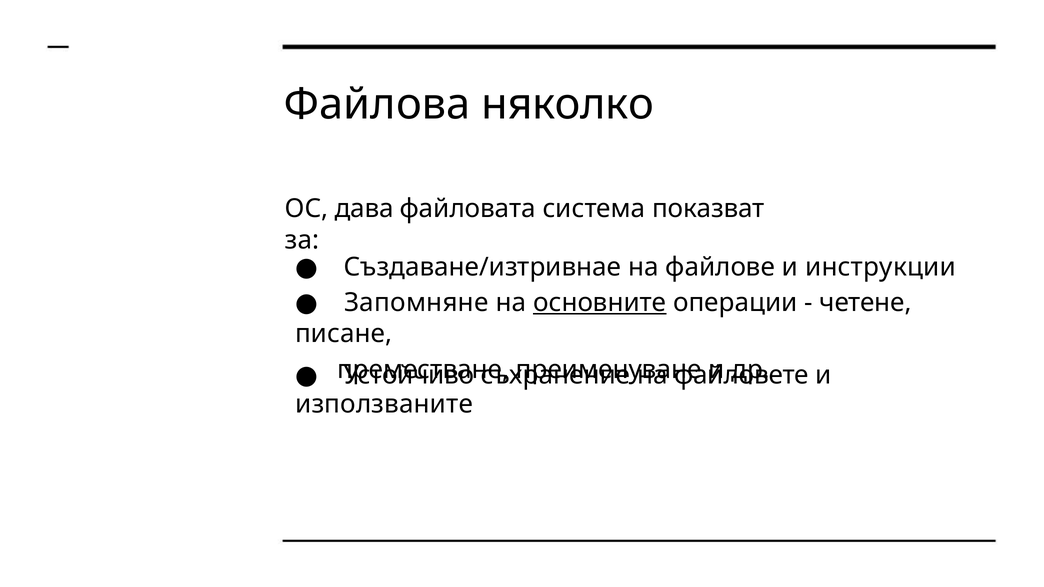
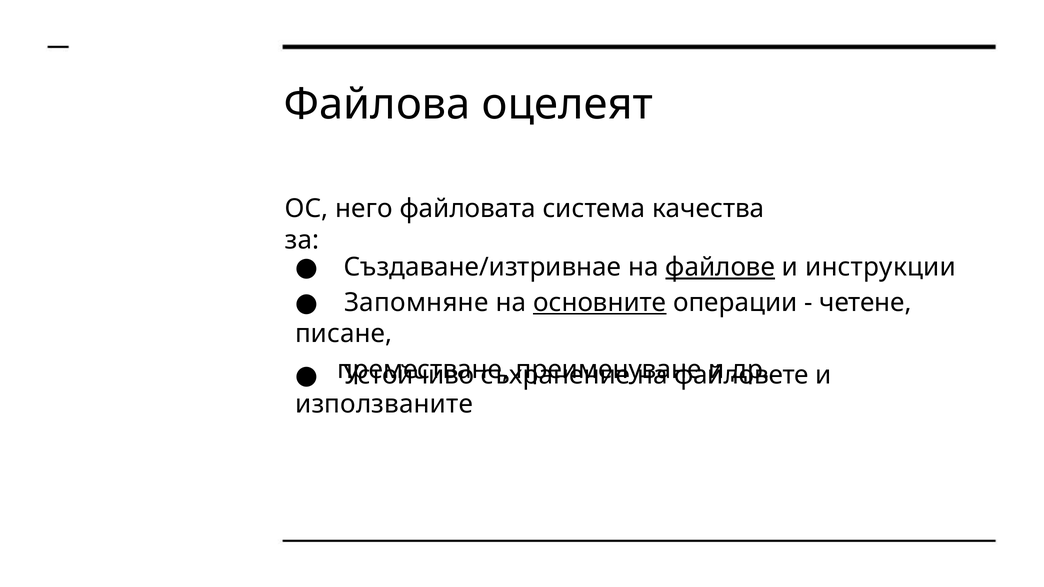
няколко: няколко -> оцелеят
дава: дава -> него
показват: показват -> качества
файлове underline: none -> present
